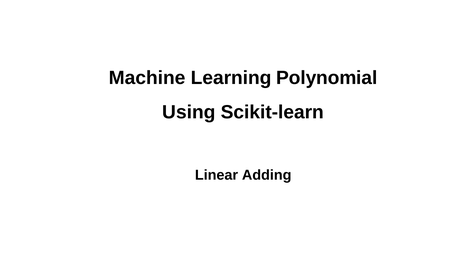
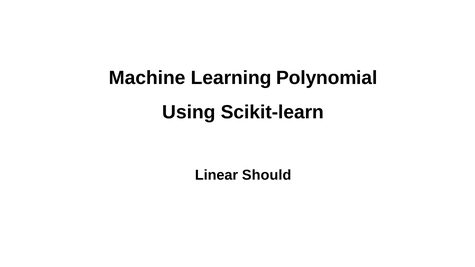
Adding: Adding -> Should
